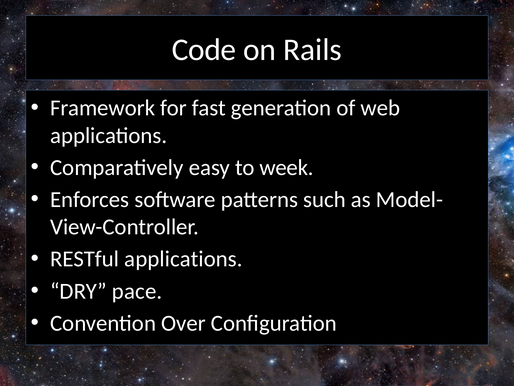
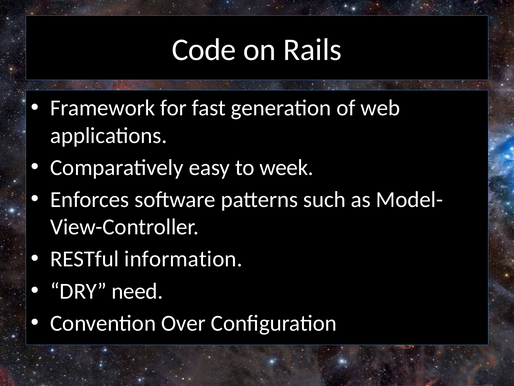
RESTful applications: applications -> information
pace: pace -> need
